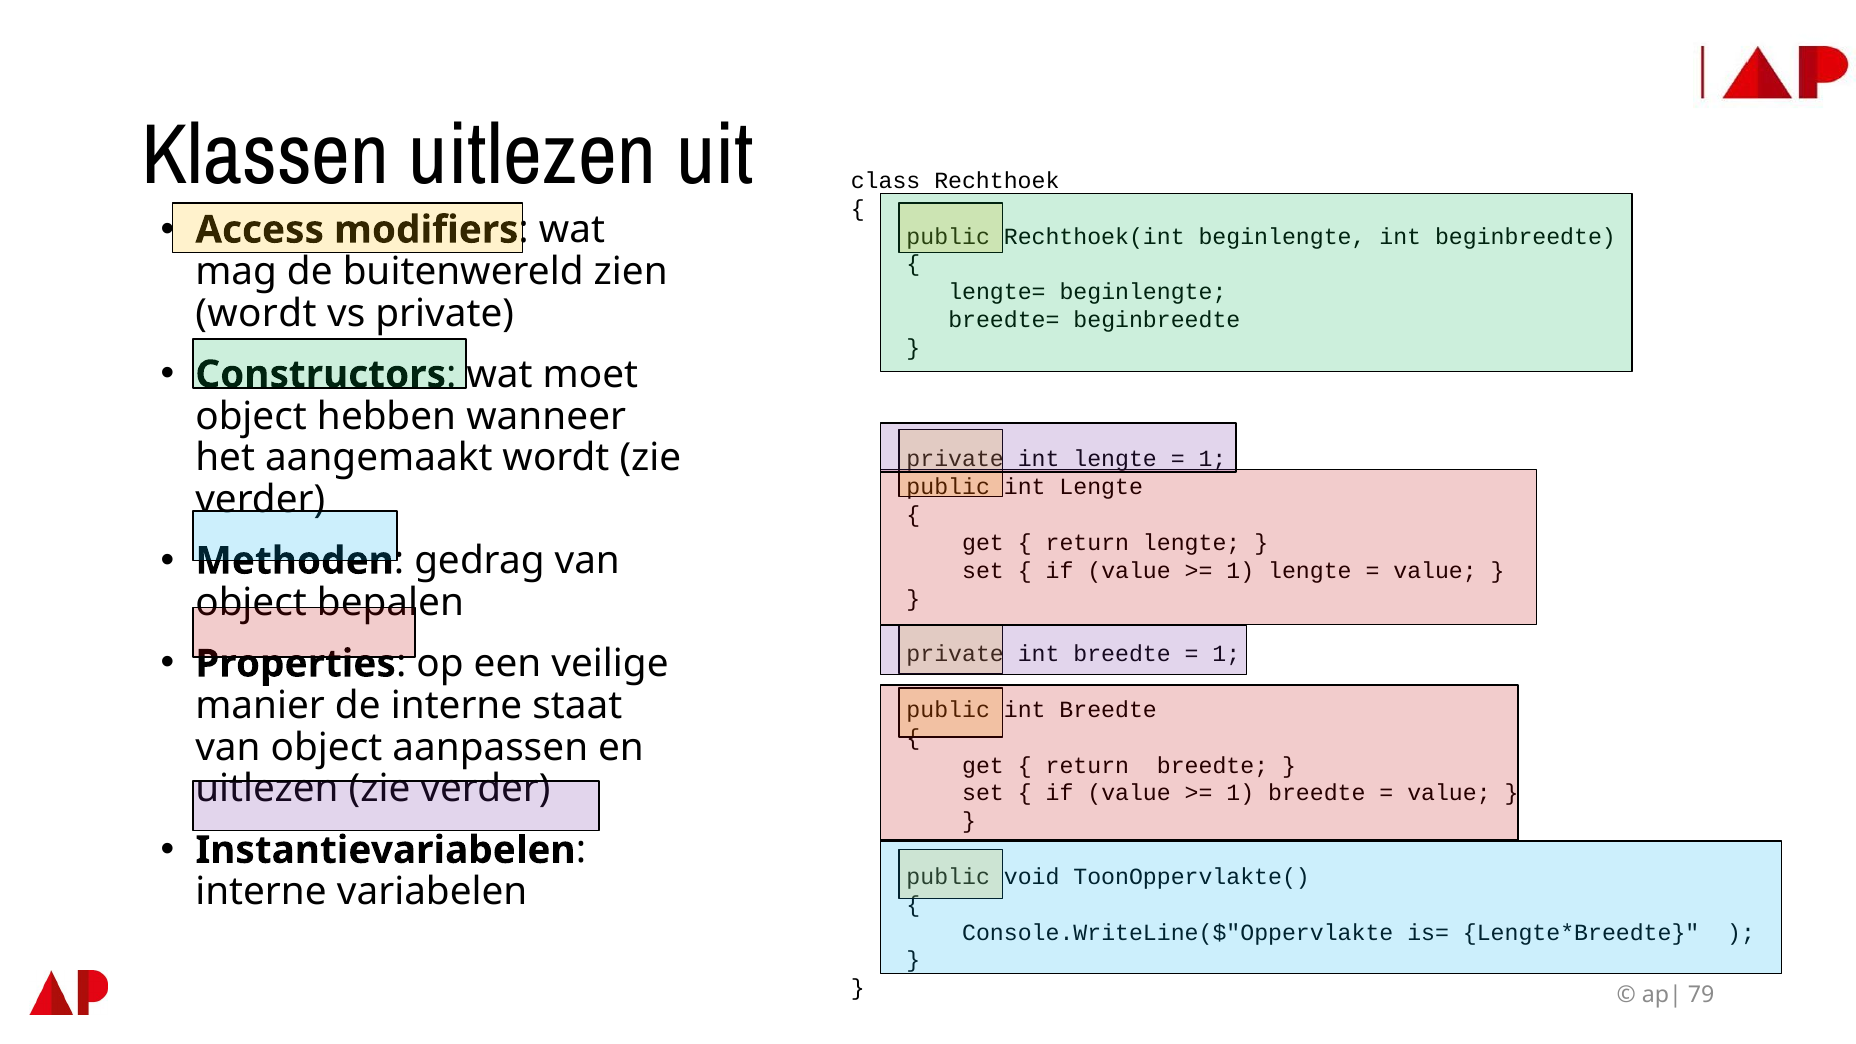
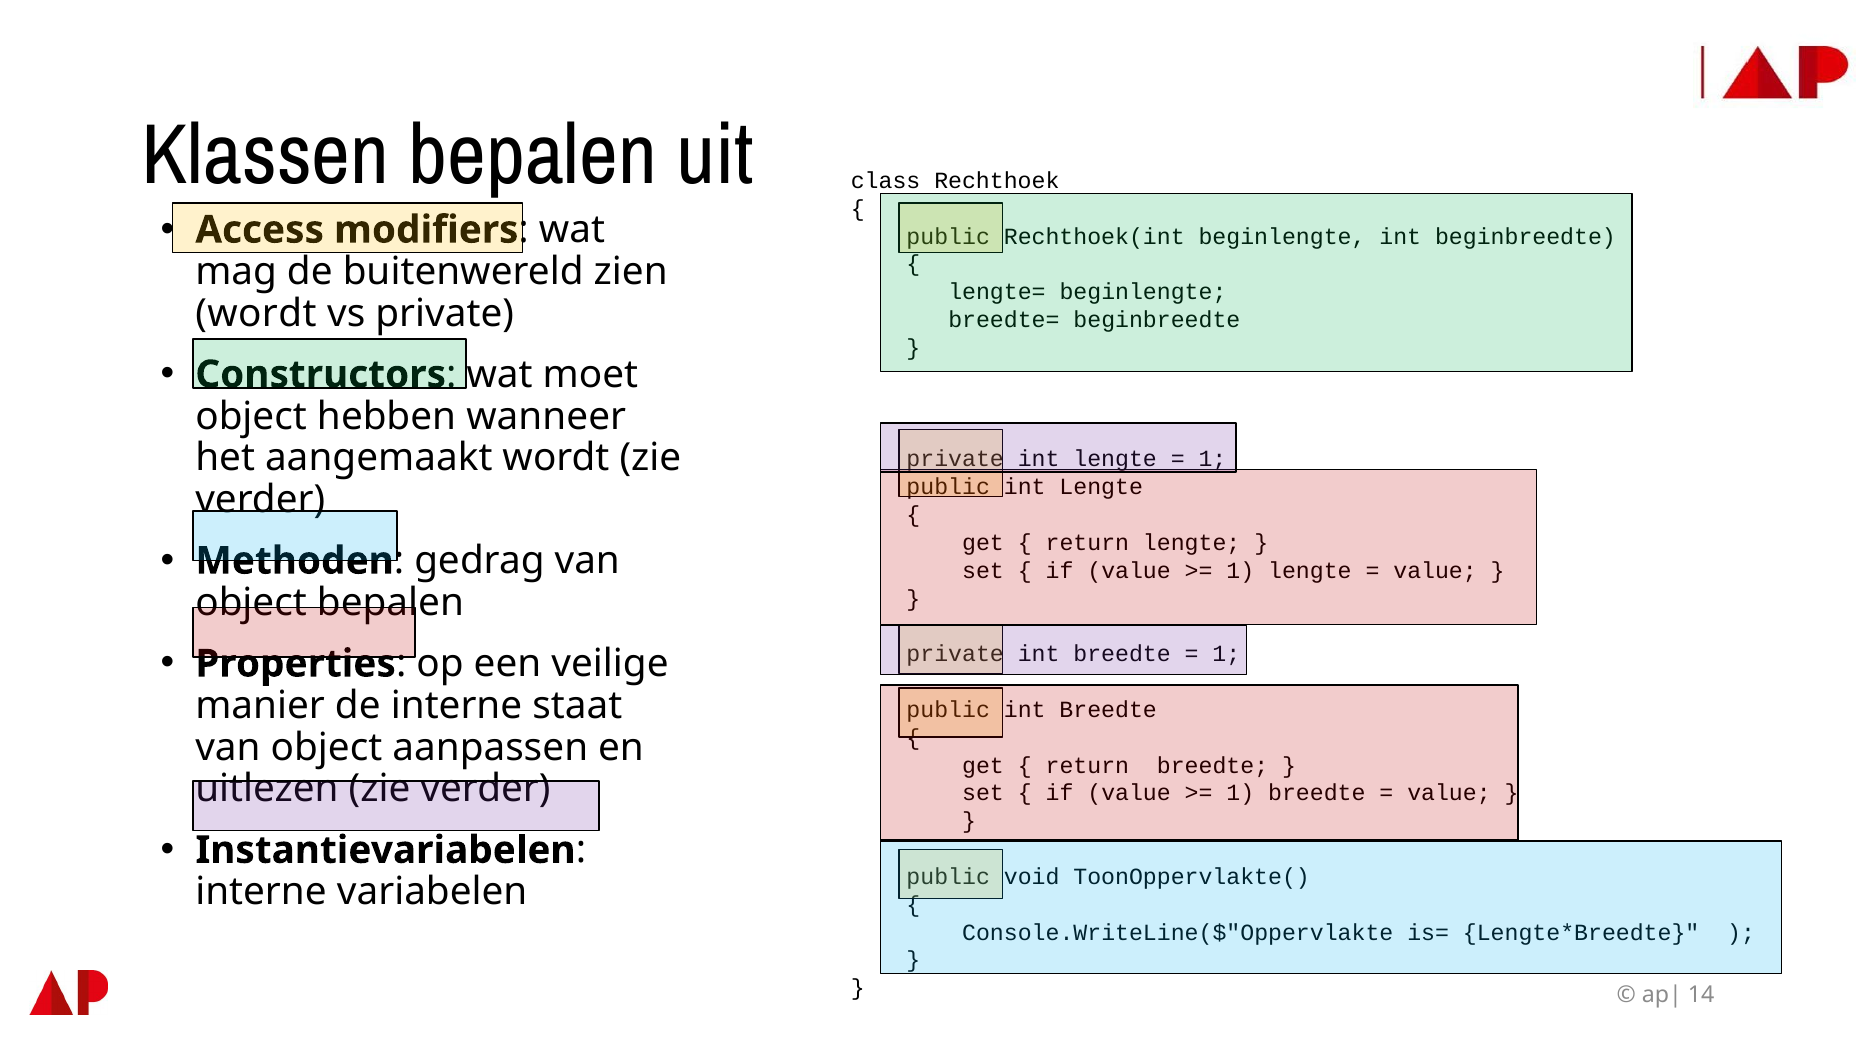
Klassen uitlezen: uitlezen -> bepalen
79: 79 -> 14
